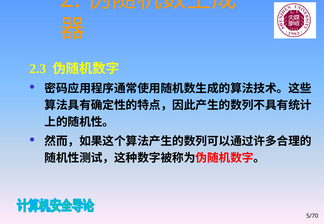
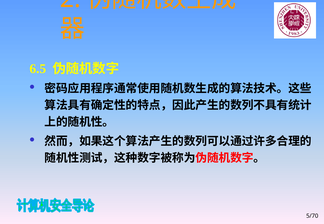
2.3: 2.3 -> 6.5
